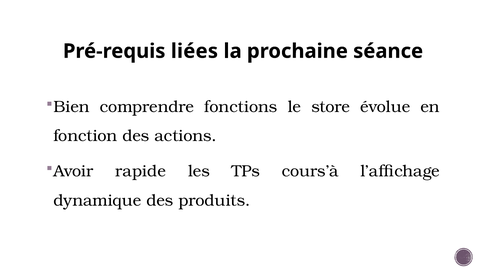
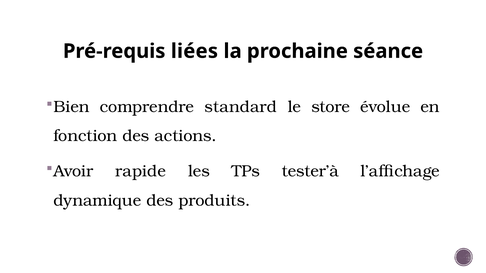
fonctions: fonctions -> standard
cours’à: cours’à -> tester’à
